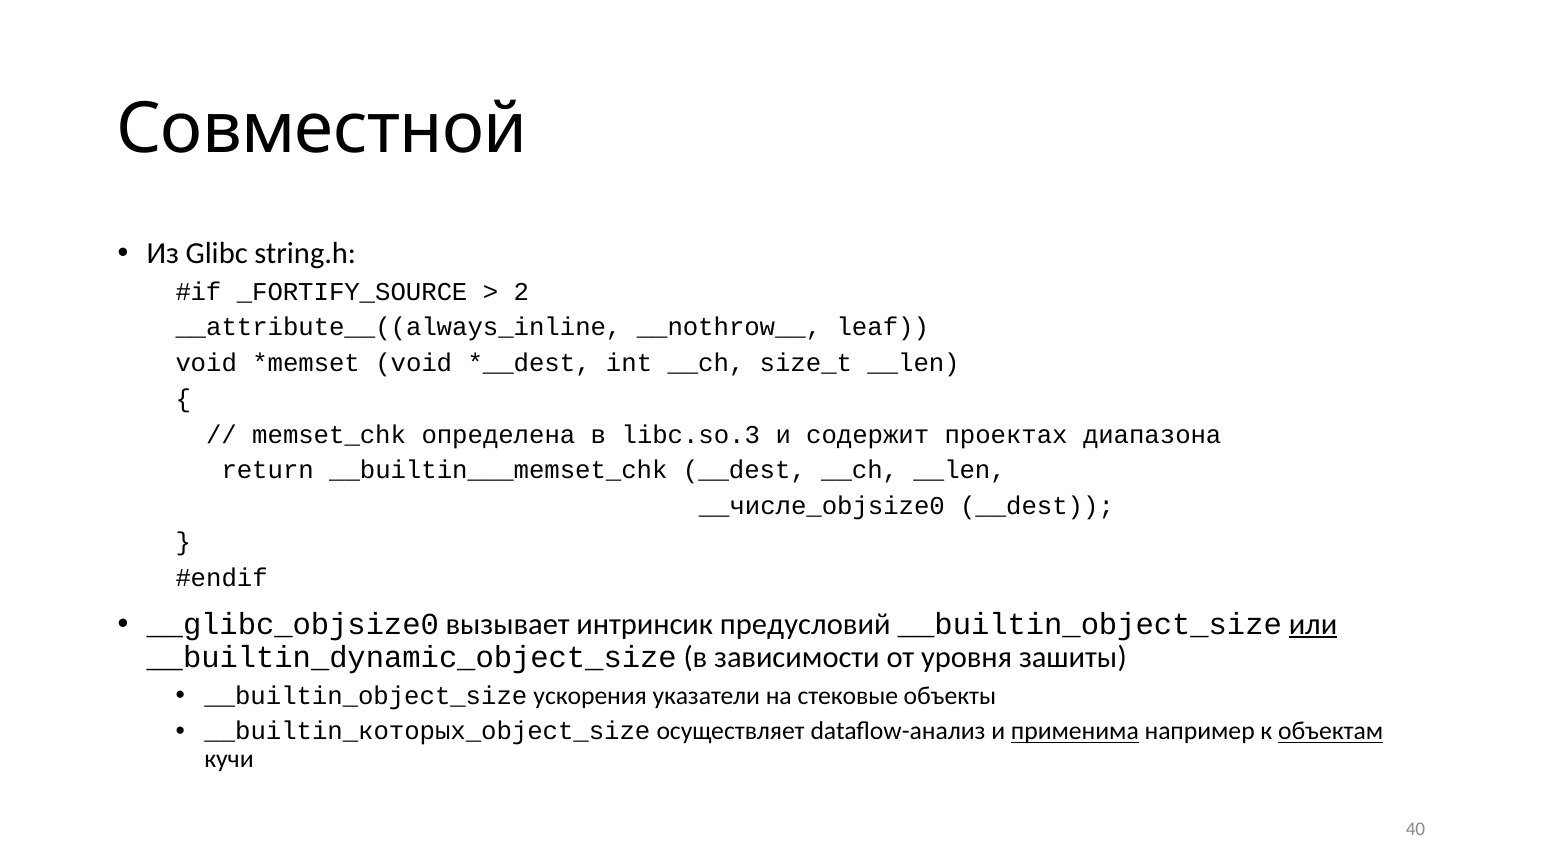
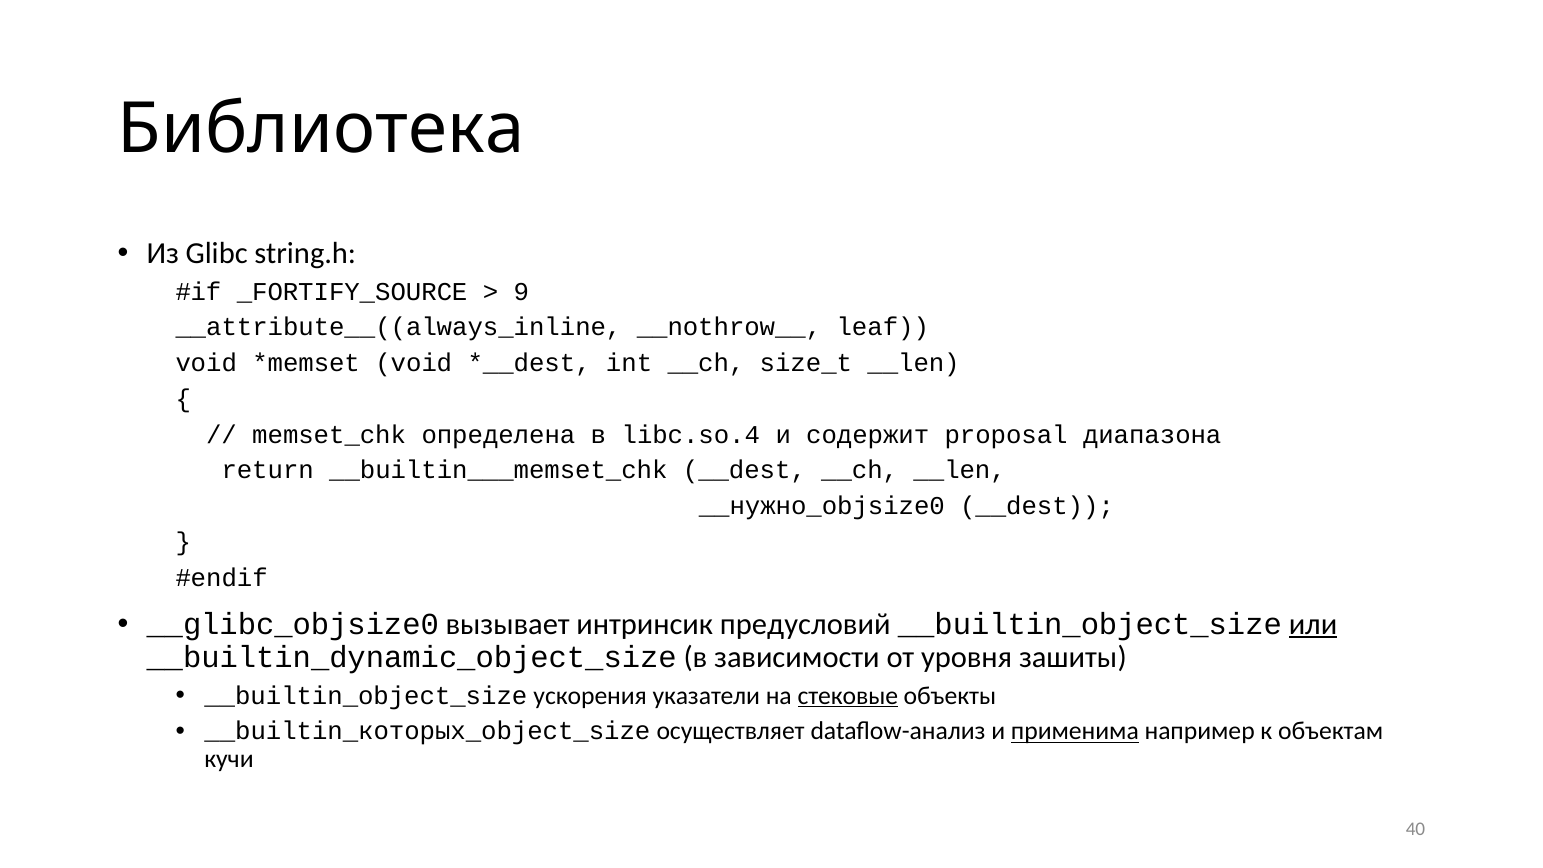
Совместной: Совместной -> Библиотека
2: 2 -> 9
libc.so.3: libc.so.3 -> libc.so.4
проектах: проектах -> proposal
__числе_objsize0: __числе_objsize0 -> __нужно_objsize0
стековые underline: none -> present
объектам underline: present -> none
